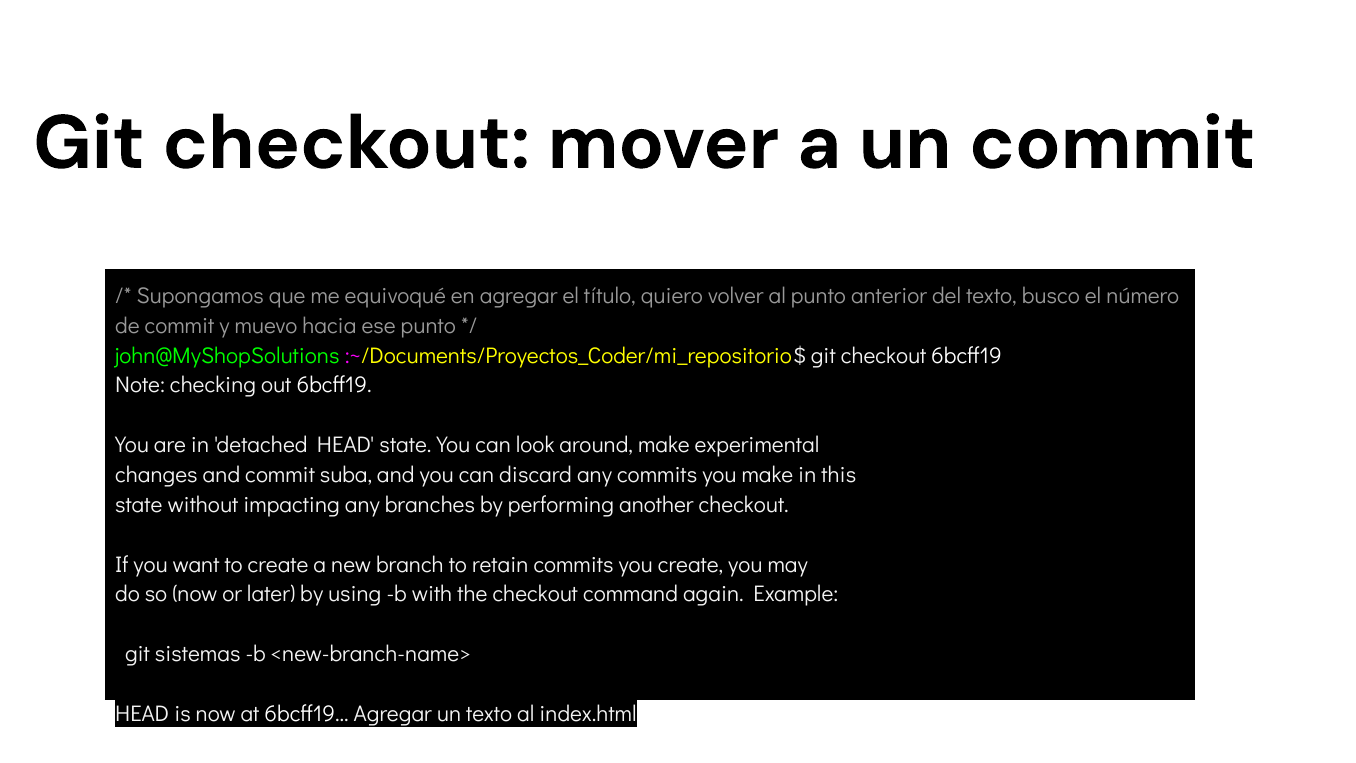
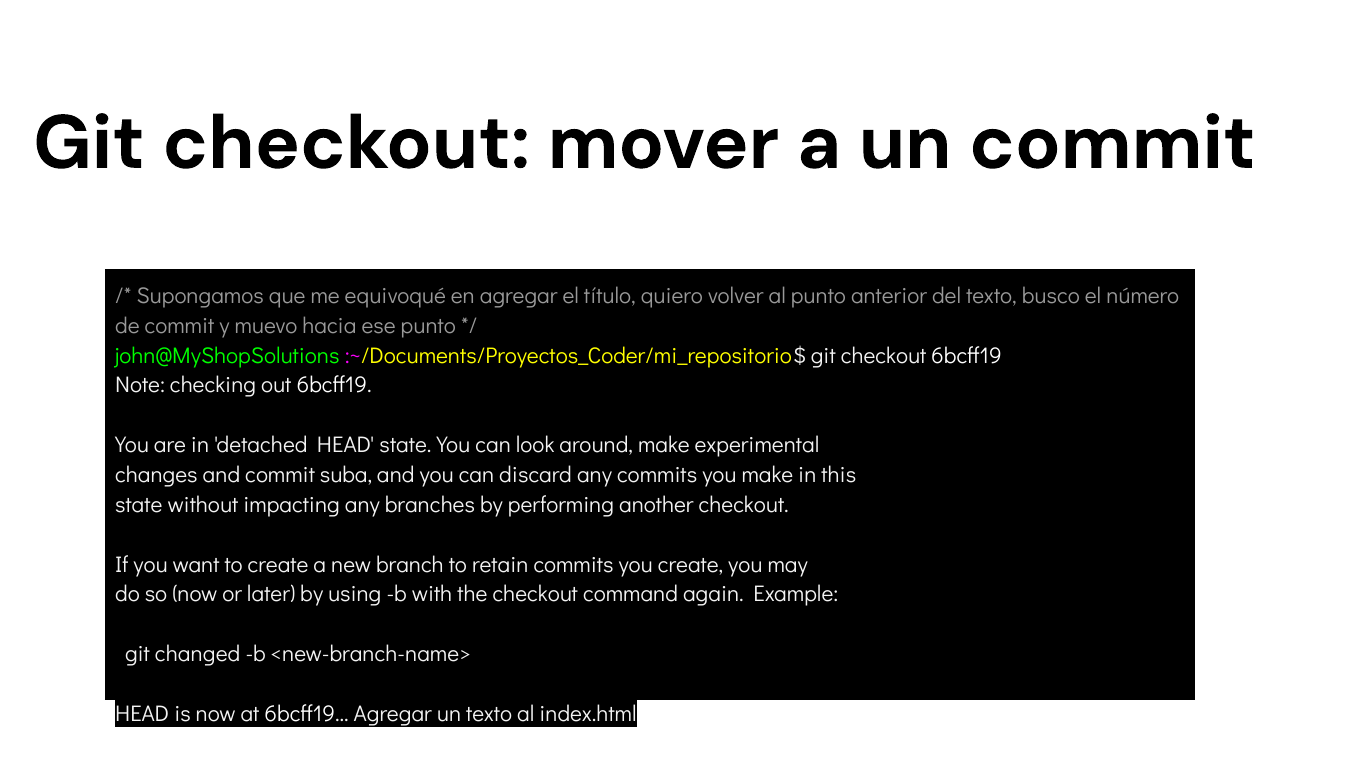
sistemas: sistemas -> changed
